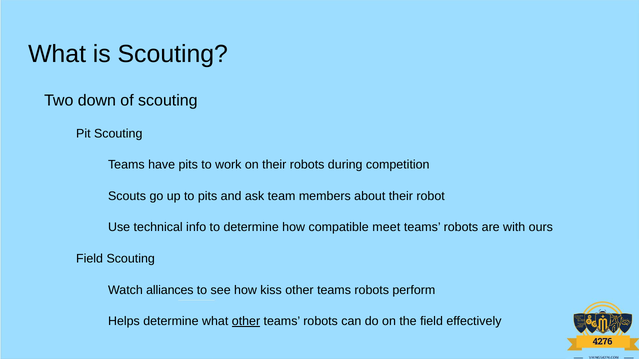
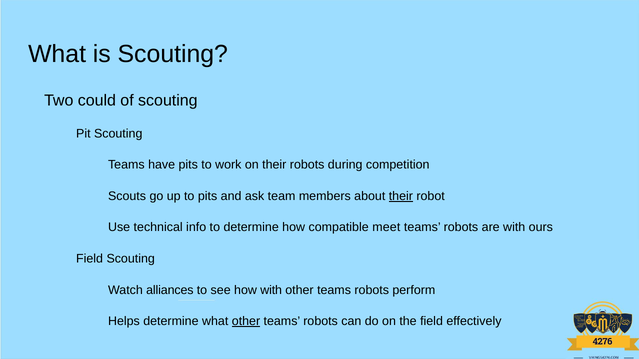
down: down -> could
their at (401, 196) underline: none -> present
how kiss: kiss -> with
